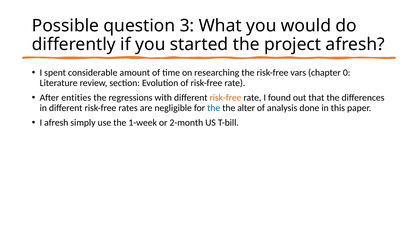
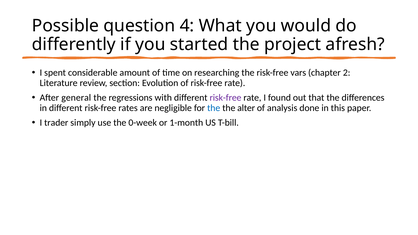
3: 3 -> 4
0: 0 -> 2
entities: entities -> general
risk-free at (225, 98) colour: orange -> purple
I afresh: afresh -> trader
1-week: 1-week -> 0-week
2-month: 2-month -> 1-month
